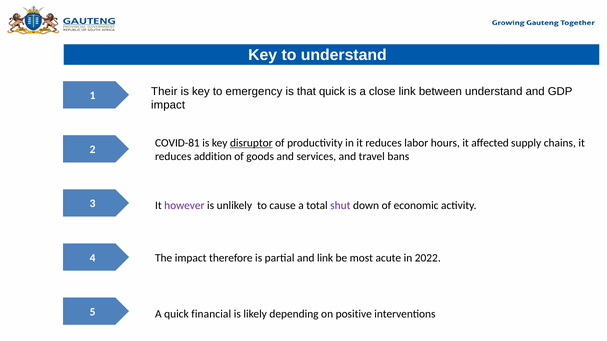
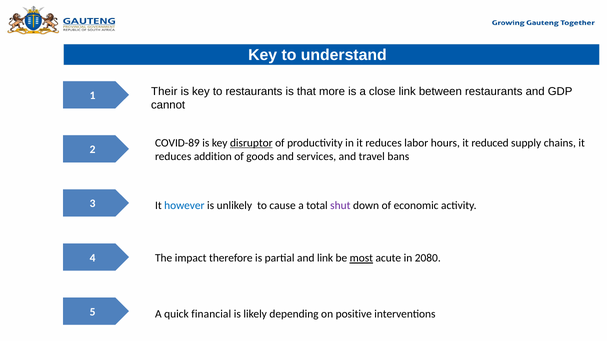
to emergency: emergency -> restaurants
that quick: quick -> more
between understand: understand -> restaurants
impact at (168, 105): impact -> cannot
COVID-81: COVID-81 -> COVID-89
affected: affected -> reduced
however colour: purple -> blue
most underline: none -> present
2022: 2022 -> 2080
